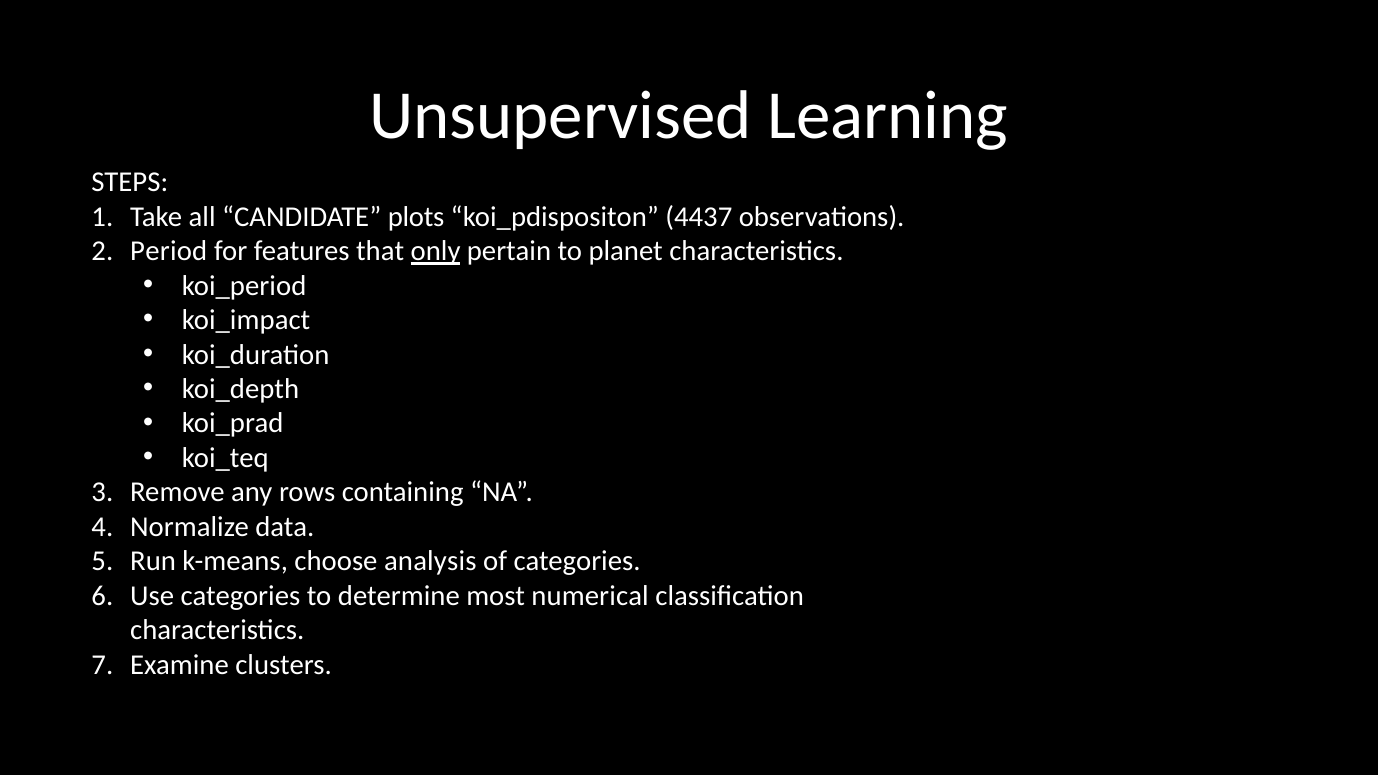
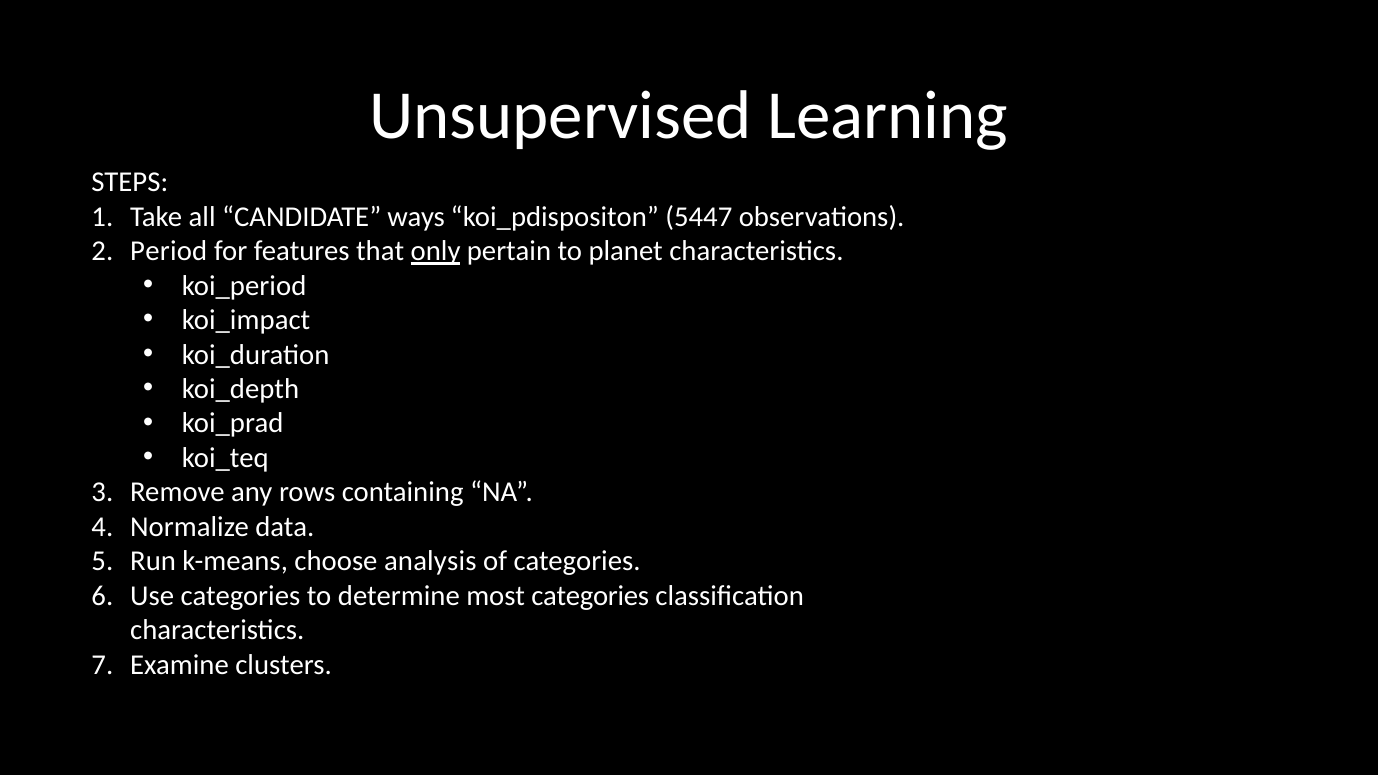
plots: plots -> ways
4437: 4437 -> 5447
most numerical: numerical -> categories
